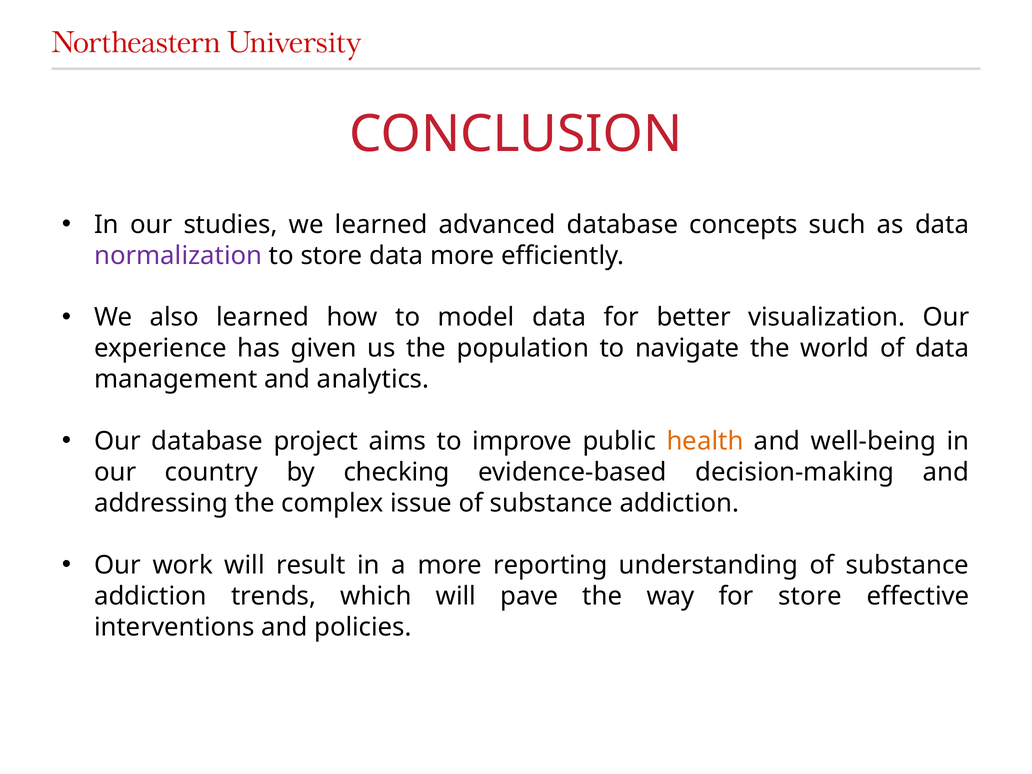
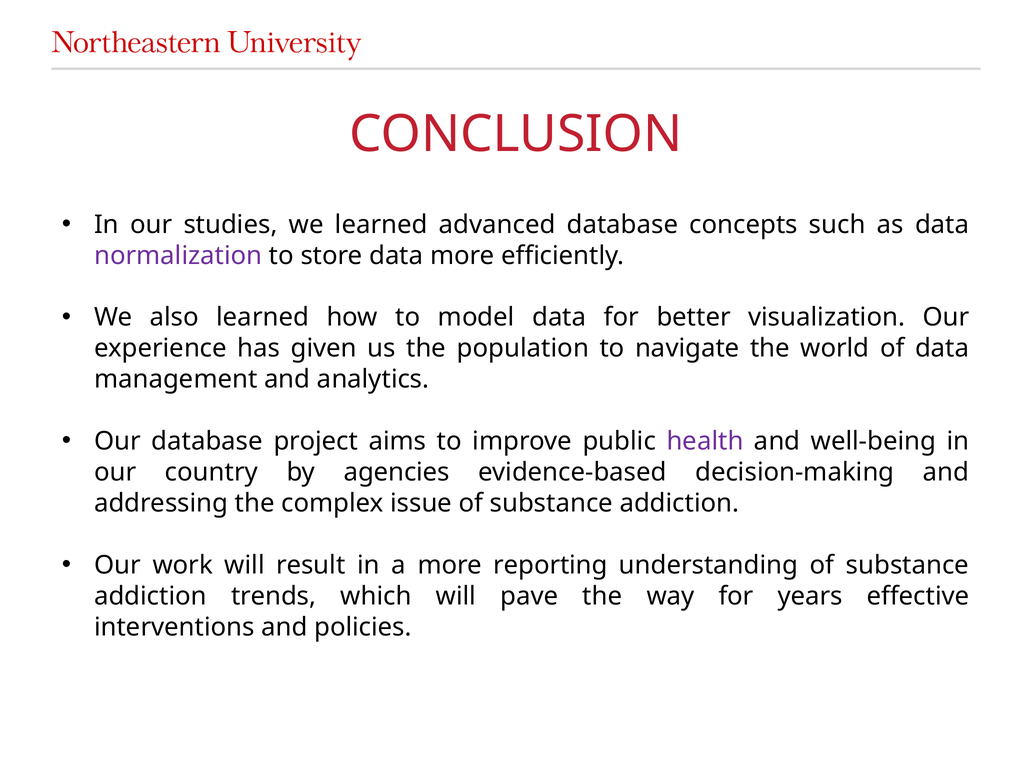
health colour: orange -> purple
checking: checking -> agencies
for store: store -> years
